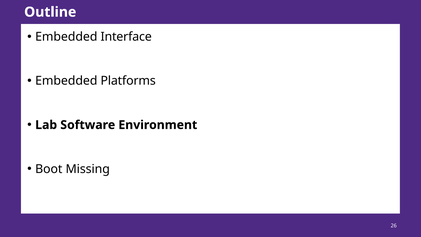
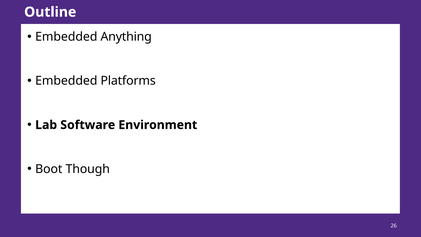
Interface: Interface -> Anything
Missing: Missing -> Though
